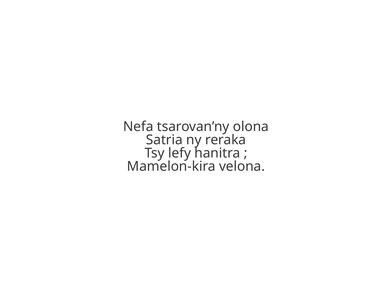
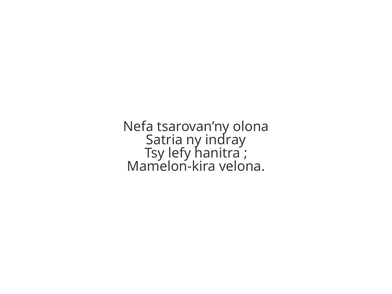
reraka: reraka -> indray
